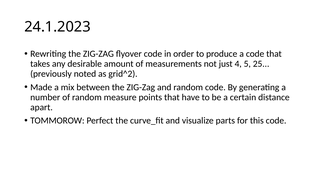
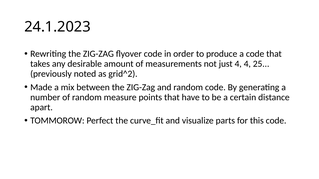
4 5: 5 -> 4
